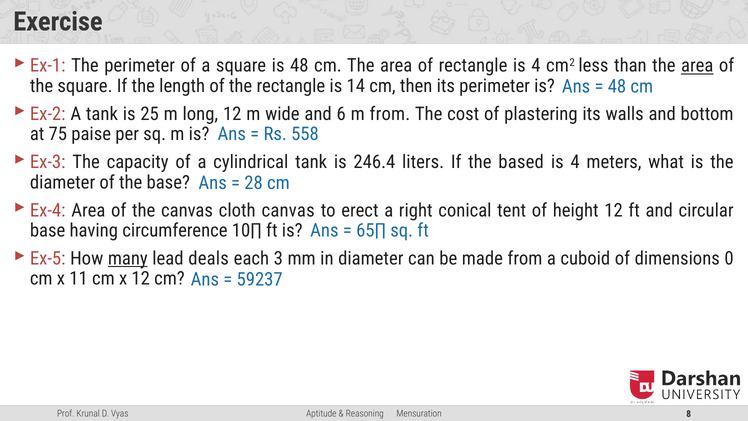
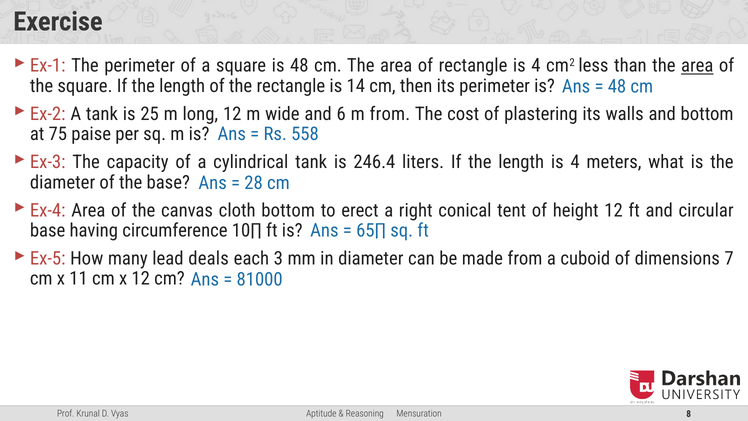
liters If the based: based -> length
cloth canvas: canvas -> bottom
many underline: present -> none
0: 0 -> 7
59237: 59237 -> 81000
